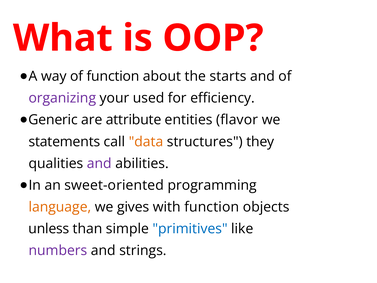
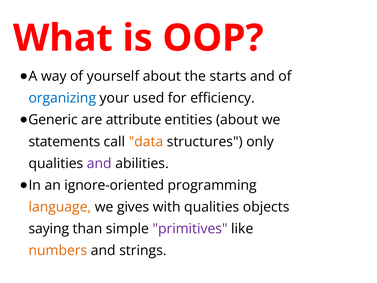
of function: function -> yourself
organizing colour: purple -> blue
entities flavor: flavor -> about
they: they -> only
sweet-oriented: sweet-oriented -> ignore-oriented
with function: function -> qualities
unless: unless -> saying
primitives colour: blue -> purple
numbers colour: purple -> orange
